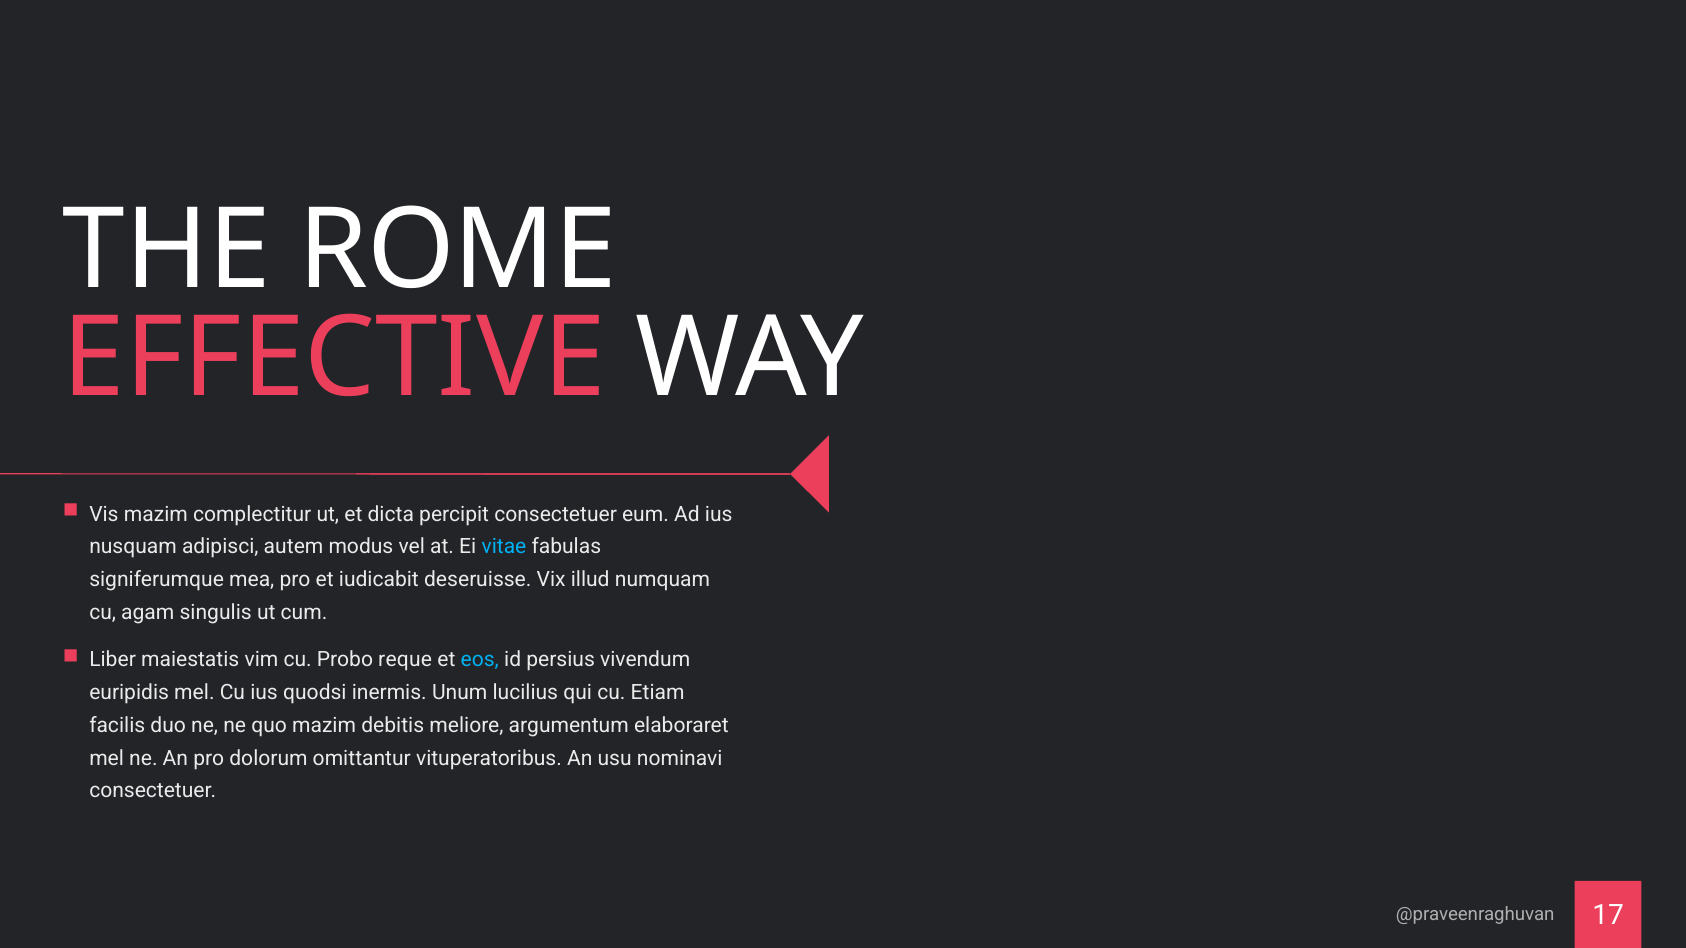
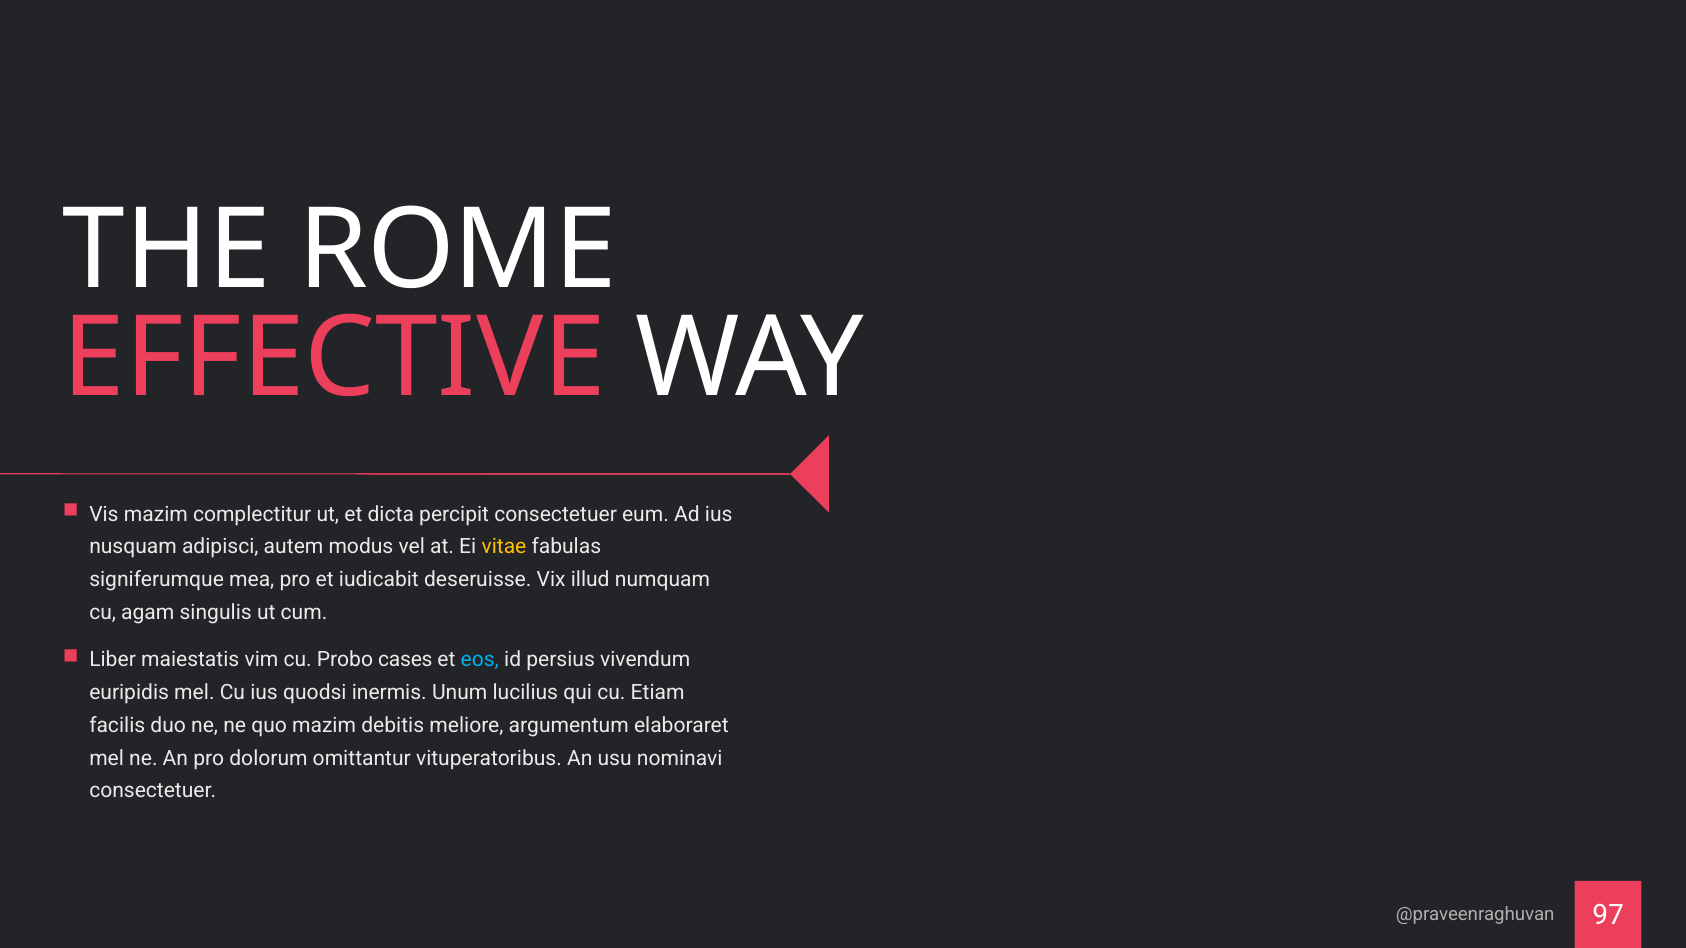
vitae colour: light blue -> yellow
reque: reque -> cases
17: 17 -> 97
